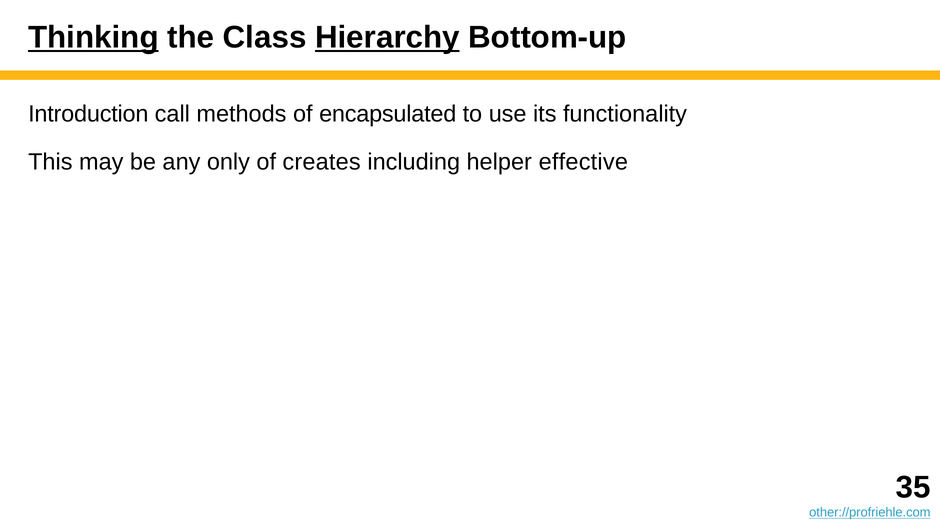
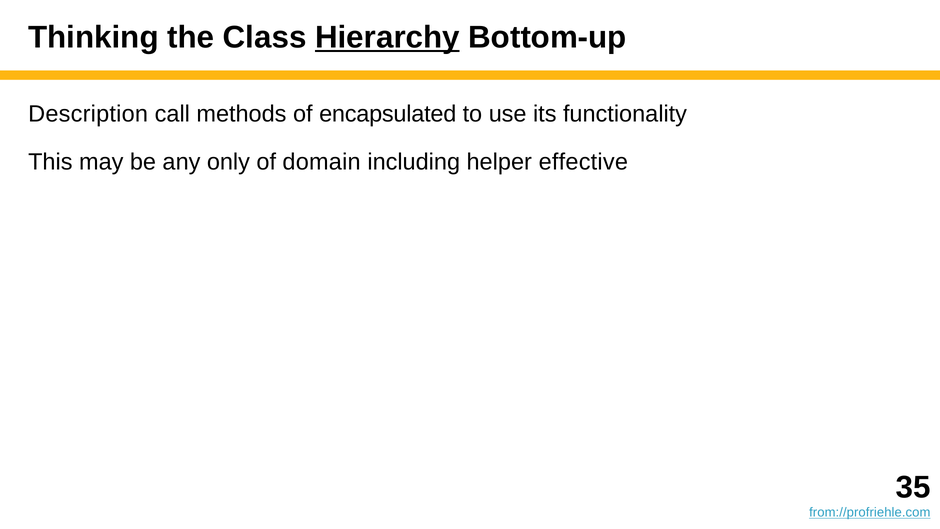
Thinking underline: present -> none
Introduction: Introduction -> Description
creates: creates -> domain
other://profriehle.com: other://profriehle.com -> from://profriehle.com
